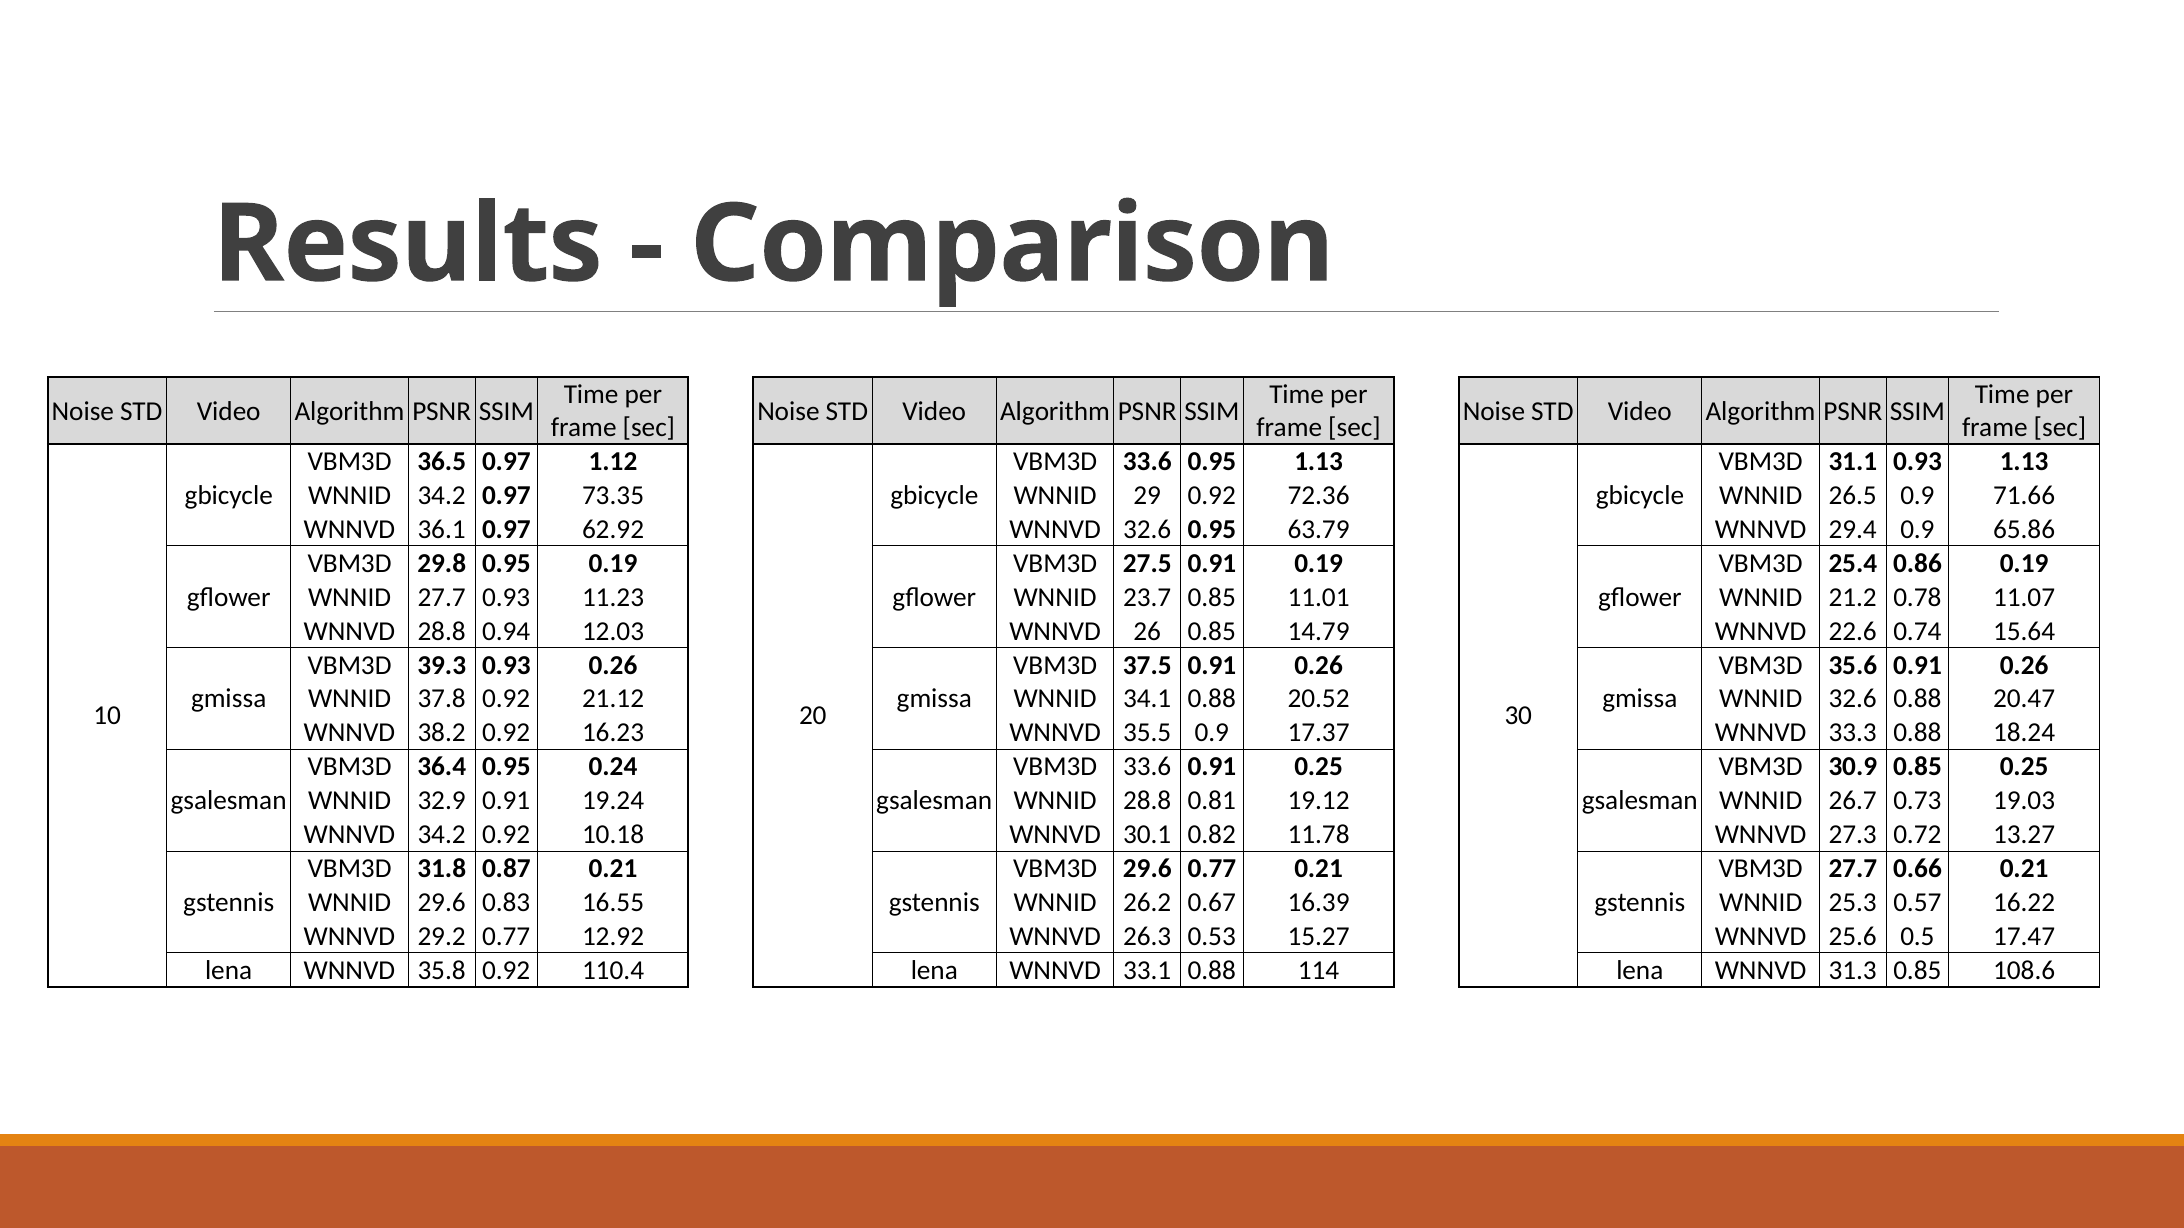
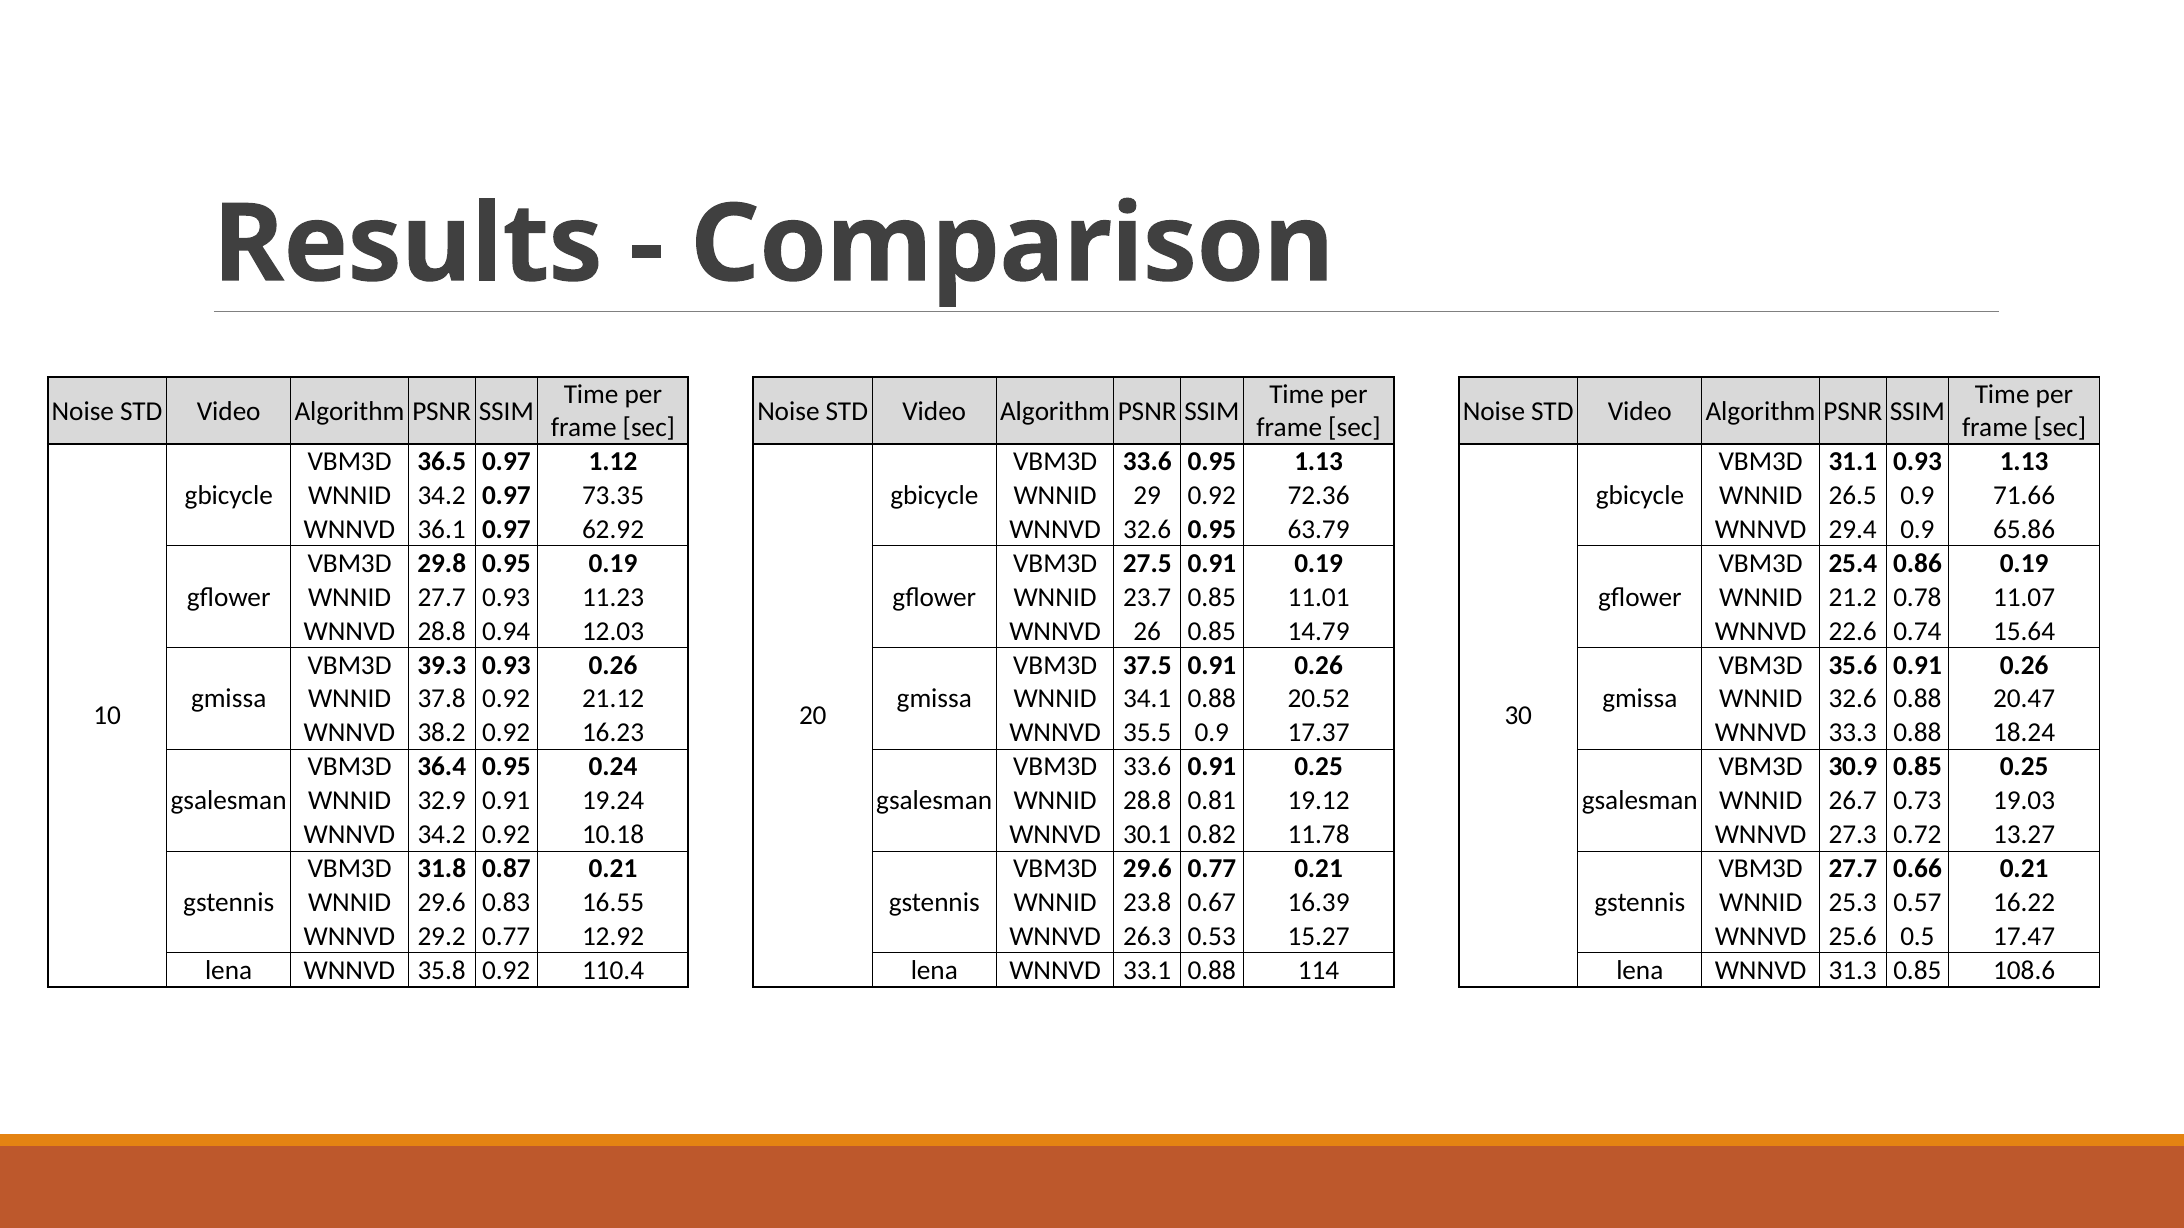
26.2: 26.2 -> 23.8
